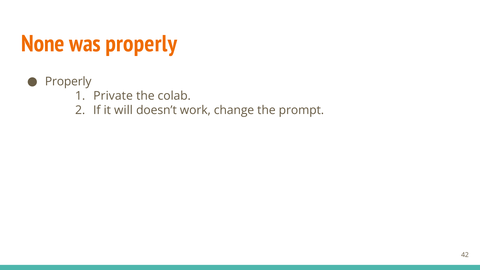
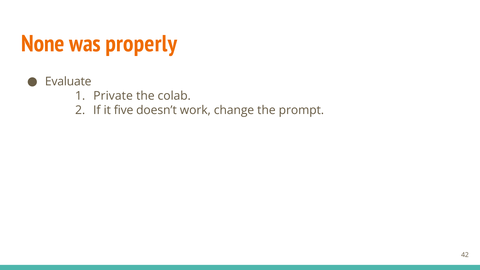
Properly at (68, 81): Properly -> Evaluate
will: will -> five
